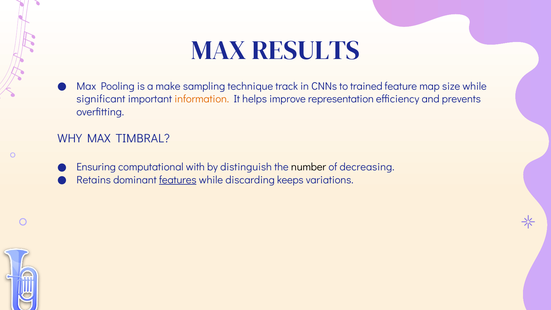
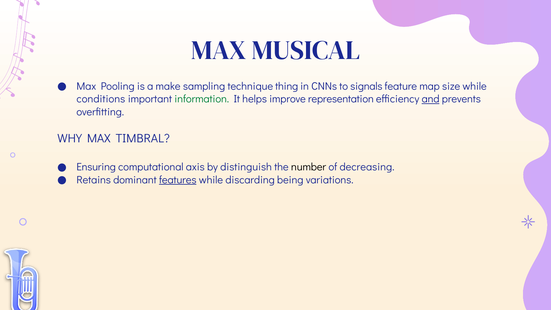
RESULTS: RESULTS -> MUSICAL
track: track -> thing
trained: trained -> signals
significant: significant -> conditions
information colour: orange -> green
and underline: none -> present
with: with -> axis
keeps: keeps -> being
